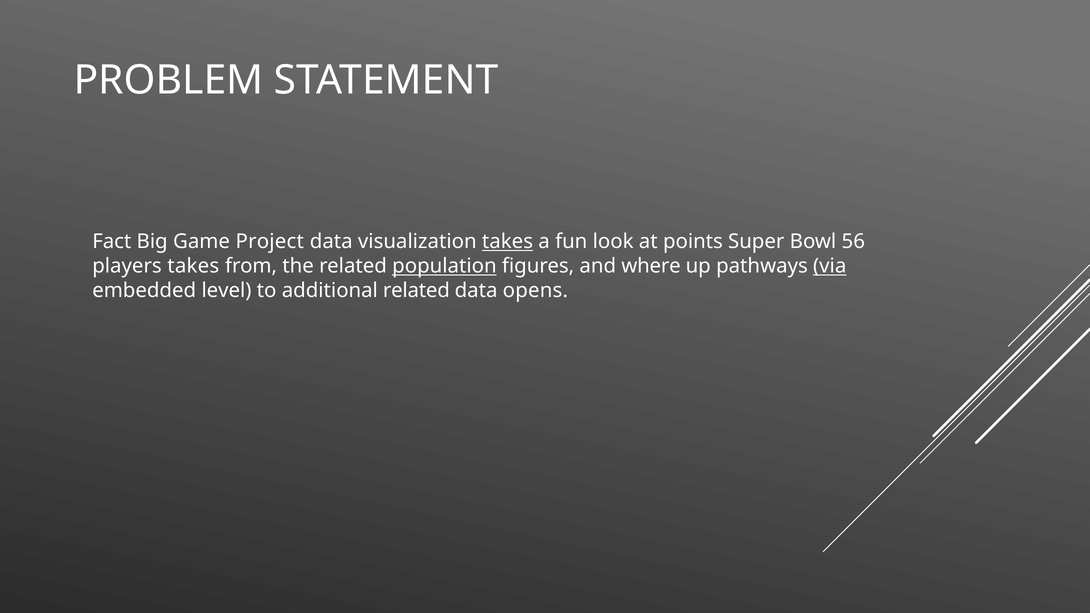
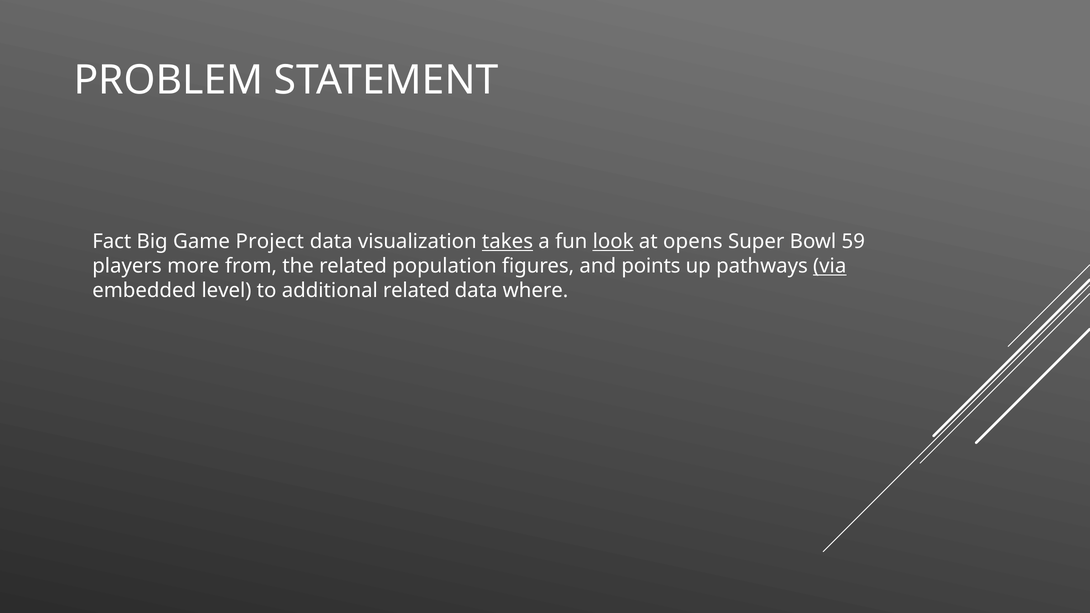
look underline: none -> present
points: points -> opens
56: 56 -> 59
players takes: takes -> more
population underline: present -> none
where: where -> points
opens: opens -> where
